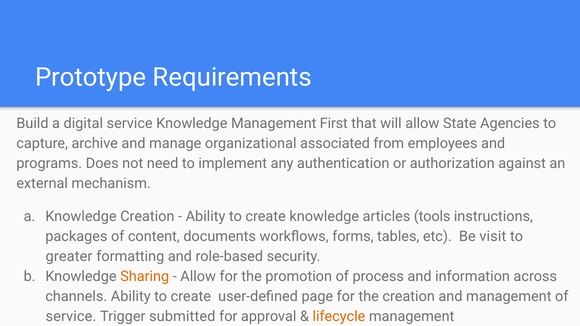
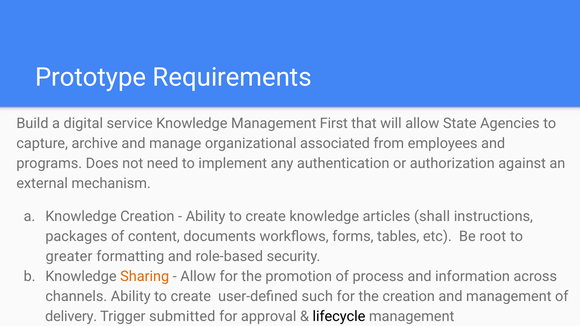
tools: tools -> shall
visit: visit -> root
page: page -> such
service at (71, 316): service -> delivery
lifecycle colour: orange -> black
